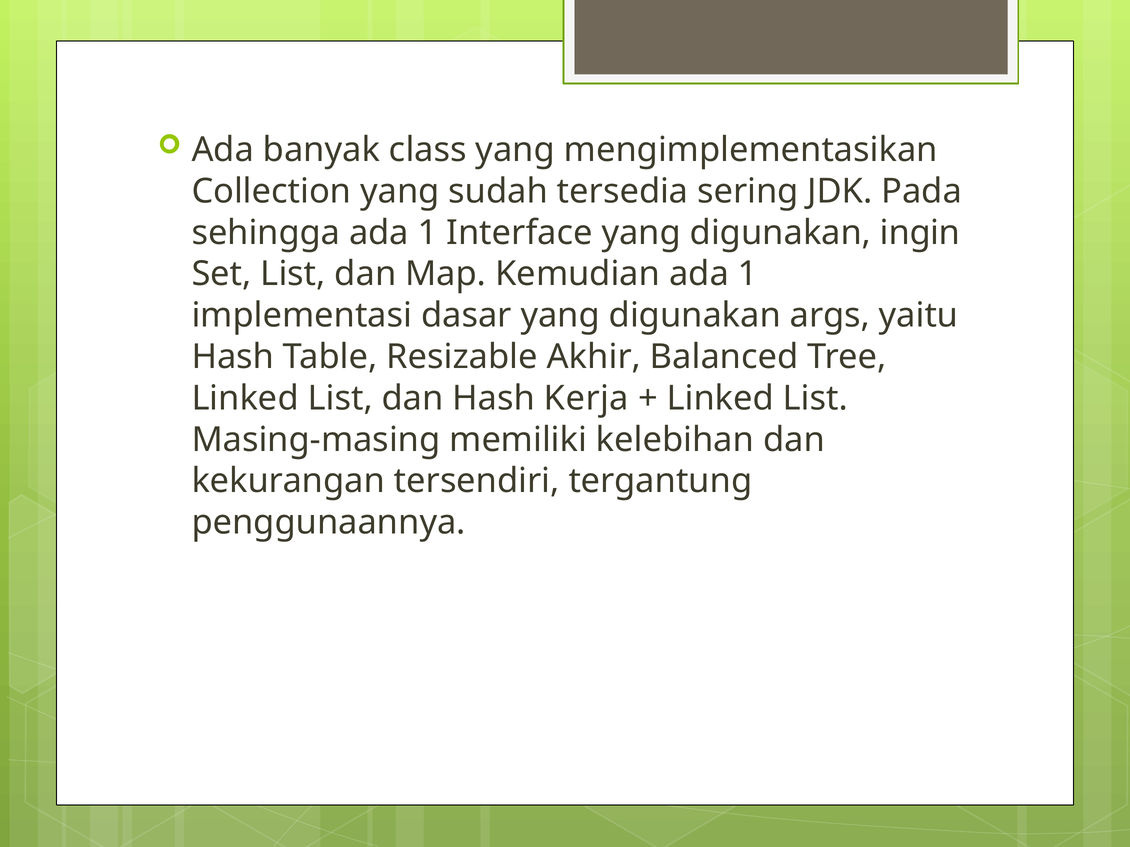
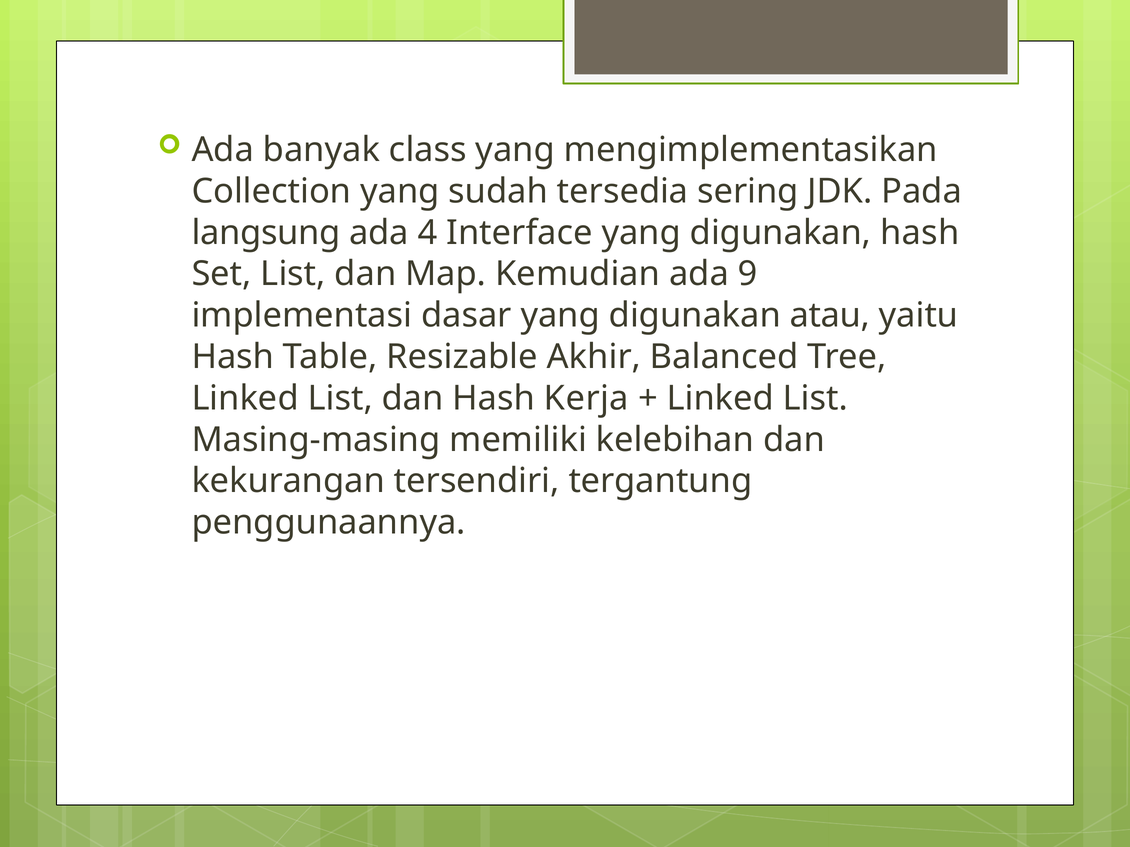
sehingga: sehingga -> langsung
1 at (428, 233): 1 -> 4
digunakan ingin: ingin -> hash
Kemudian ada 1: 1 -> 9
args: args -> atau
